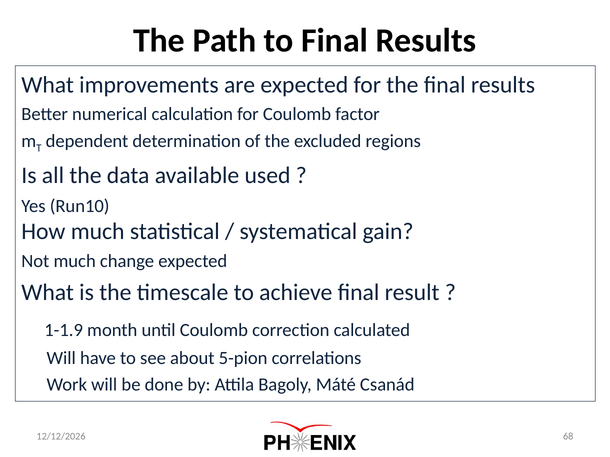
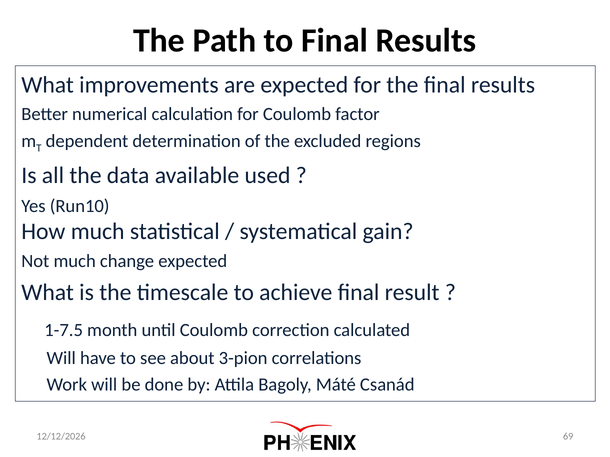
1-1.9: 1-1.9 -> 1-7.5
5-pion: 5-pion -> 3-pion
68: 68 -> 69
